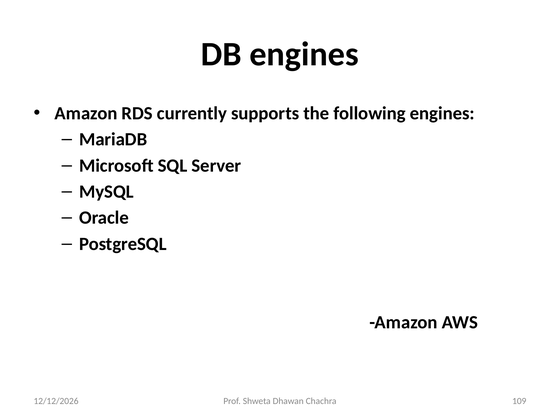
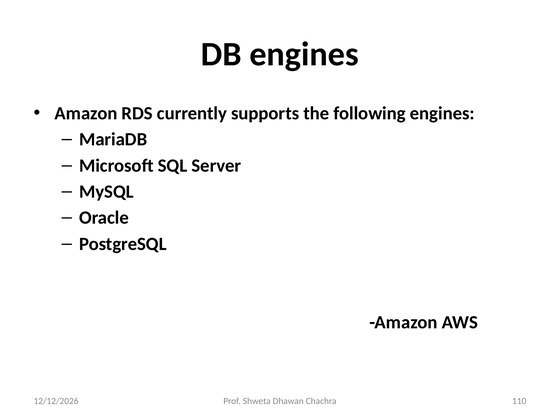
109: 109 -> 110
